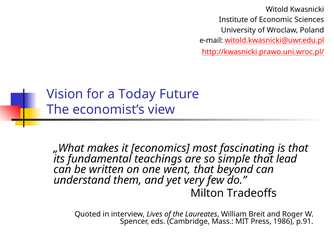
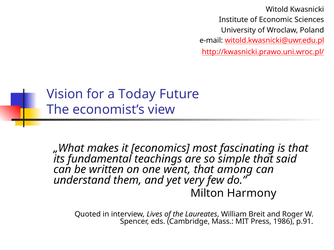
lead: lead -> said
beyond: beyond -> among
Tradeoffs: Tradeoffs -> Harmony
